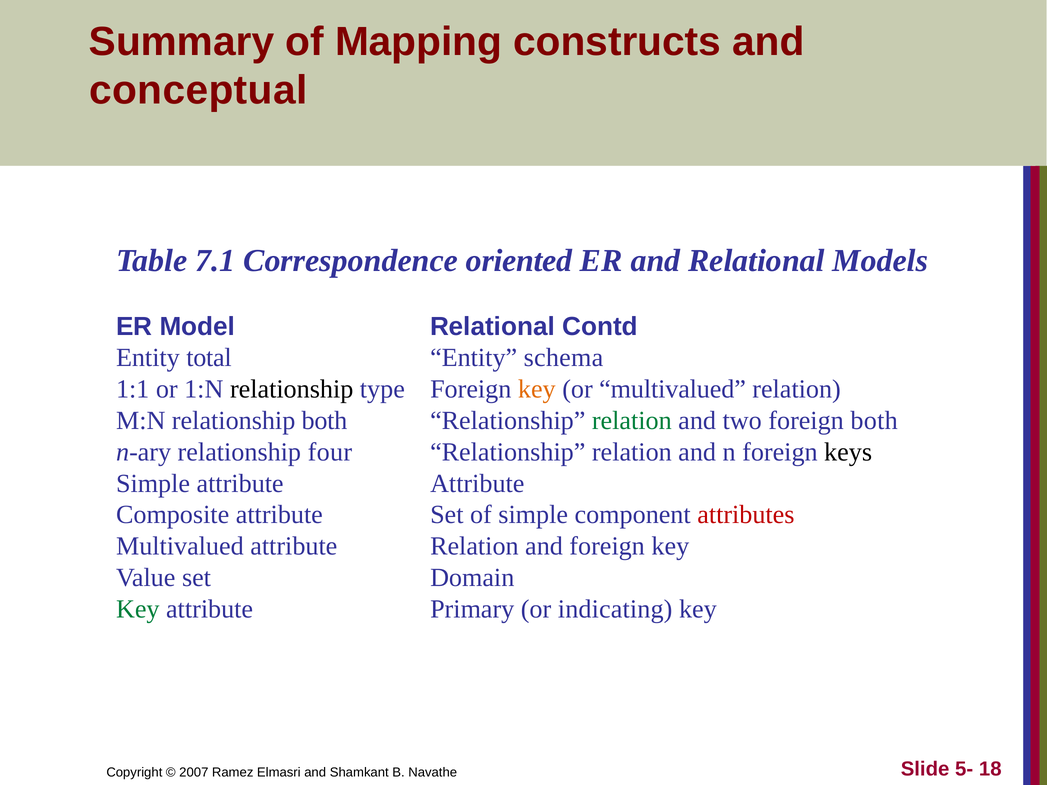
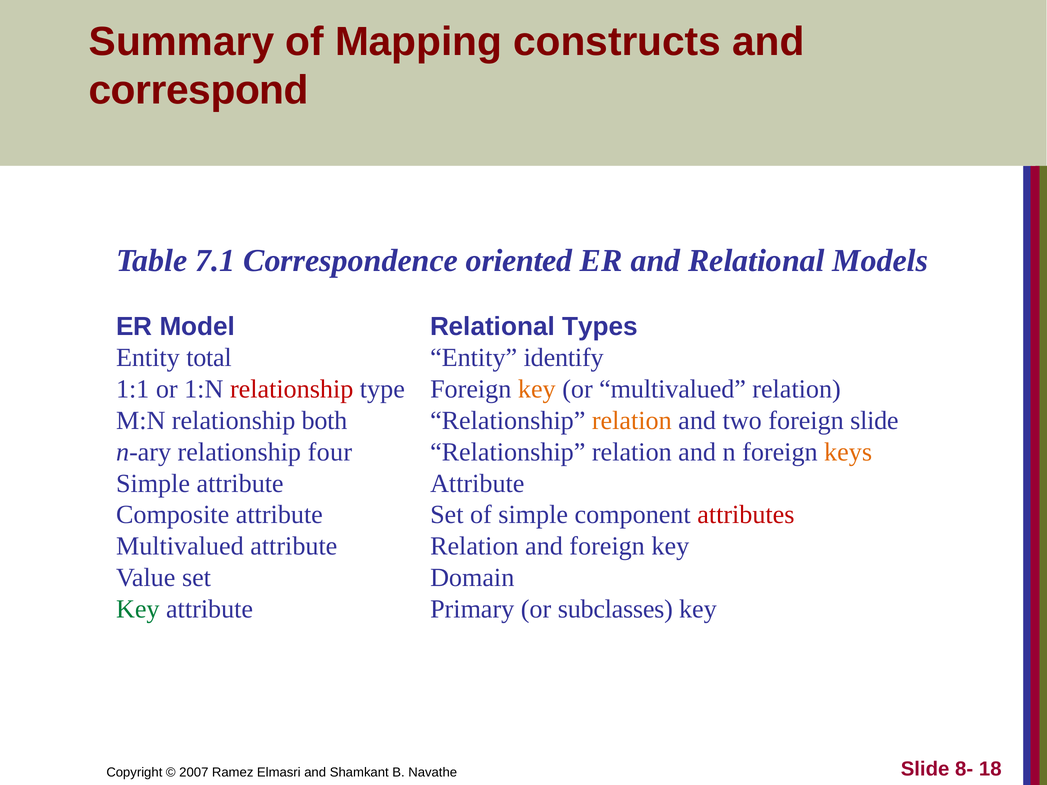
conceptual: conceptual -> correspond
Contd: Contd -> Types
schema: schema -> identify
relationship at (292, 389) colour: black -> red
relation at (632, 421) colour: green -> orange
foreign both: both -> slide
keys colour: black -> orange
indicating: indicating -> subclasses
5-: 5- -> 8-
